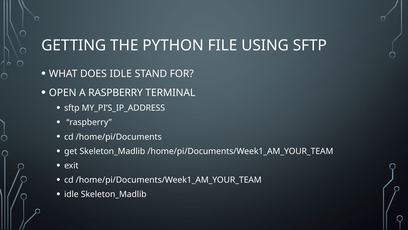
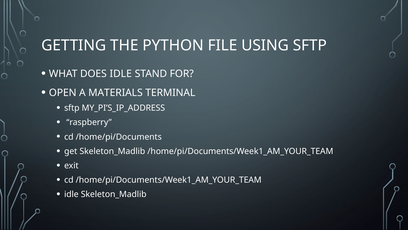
A RASPBERRY: RASPBERRY -> MATERIALS
